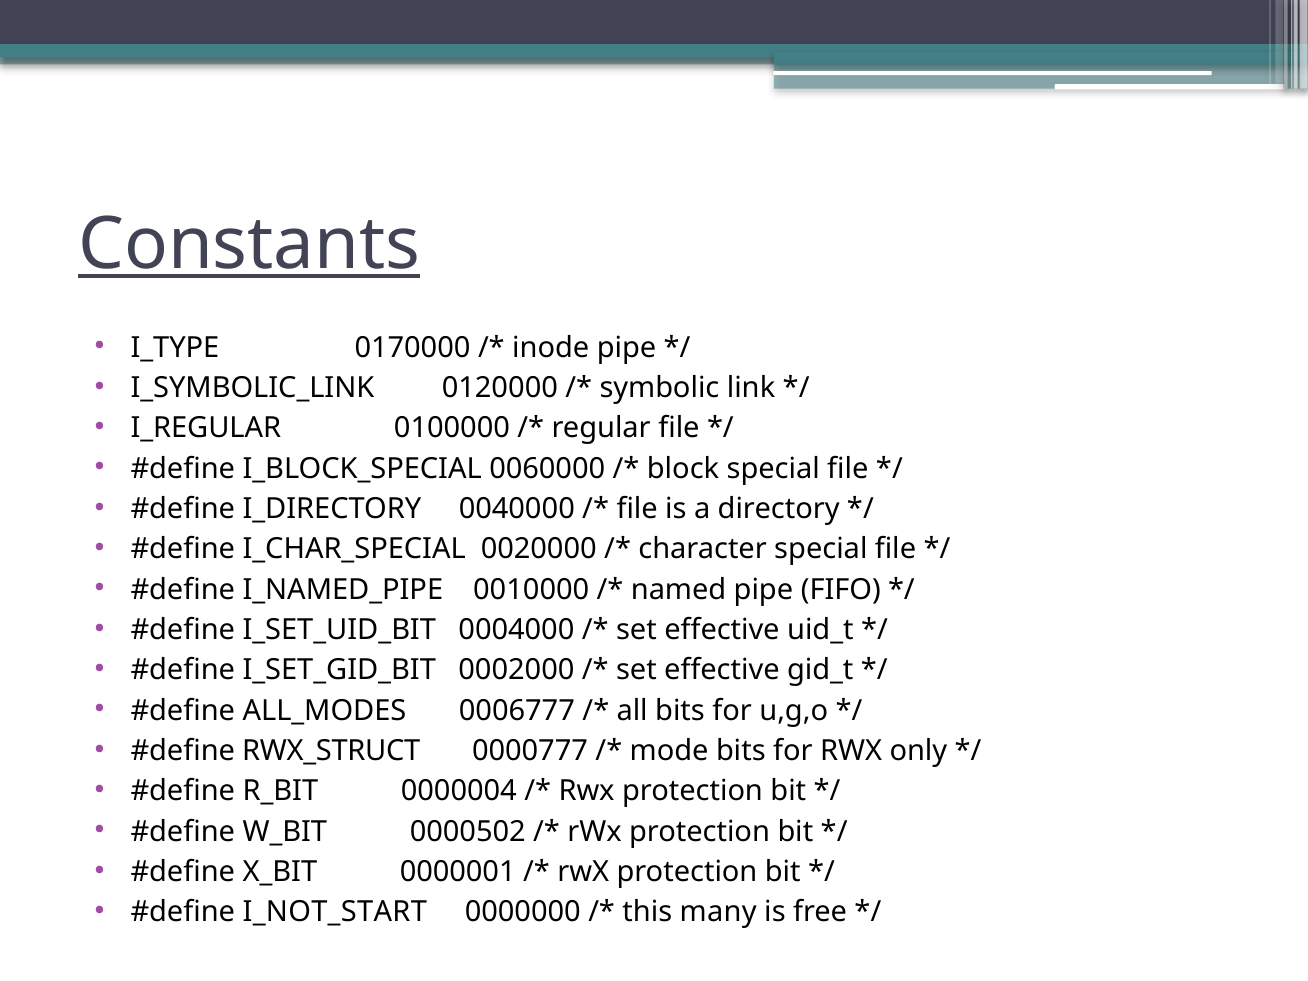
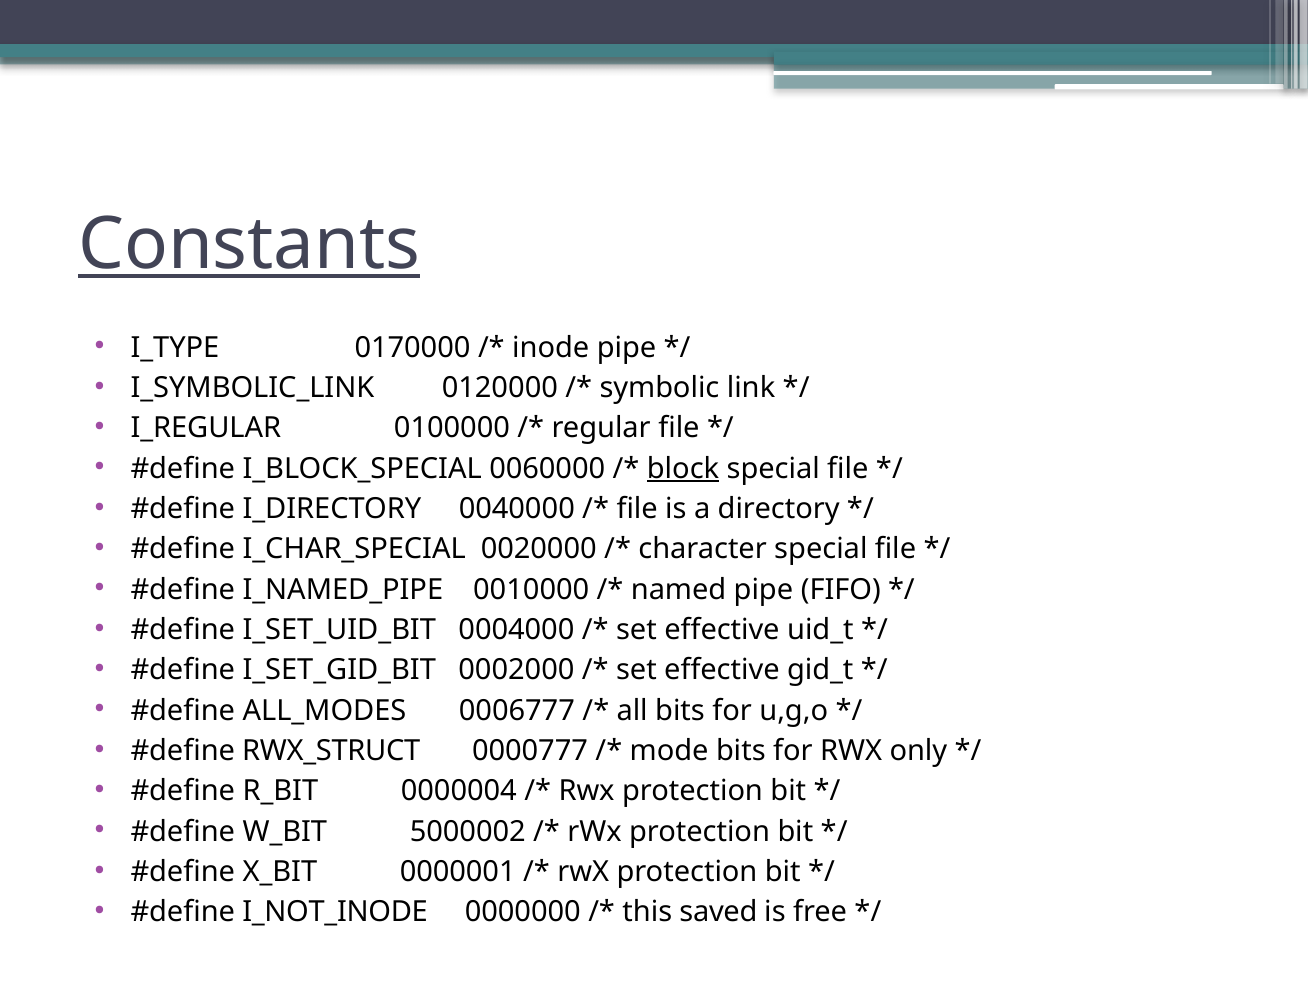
block underline: none -> present
0000502: 0000502 -> 5000002
I_NOT_START: I_NOT_START -> I_NOT_INODE
many: many -> saved
